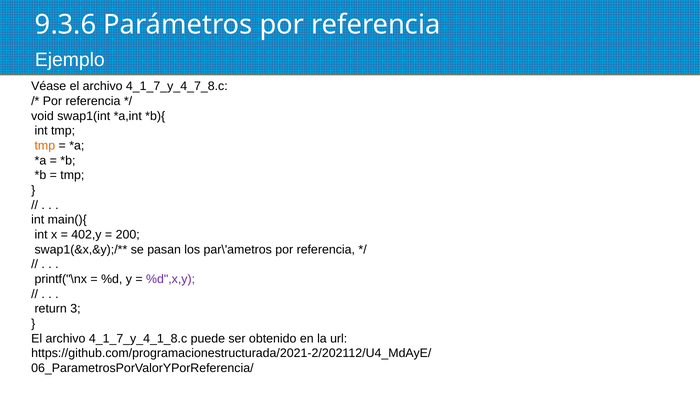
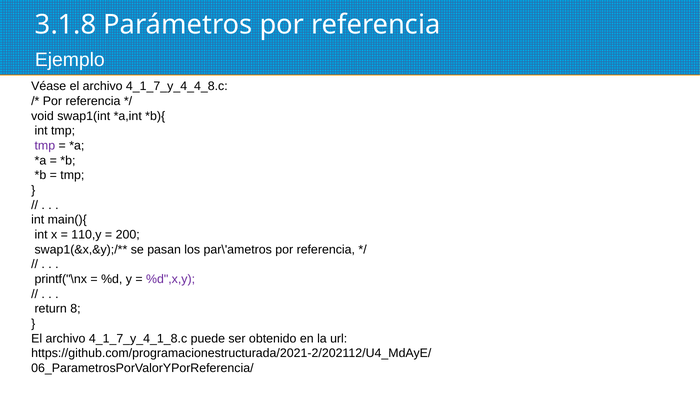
9.3.6: 9.3.6 -> 3.1.8
4_1_7_y_4_7_8.c: 4_1_7_y_4_7_8.c -> 4_1_7_y_4_4_8.c
tmp at (45, 146) colour: orange -> purple
402,y: 402,y -> 110,y
3: 3 -> 8
